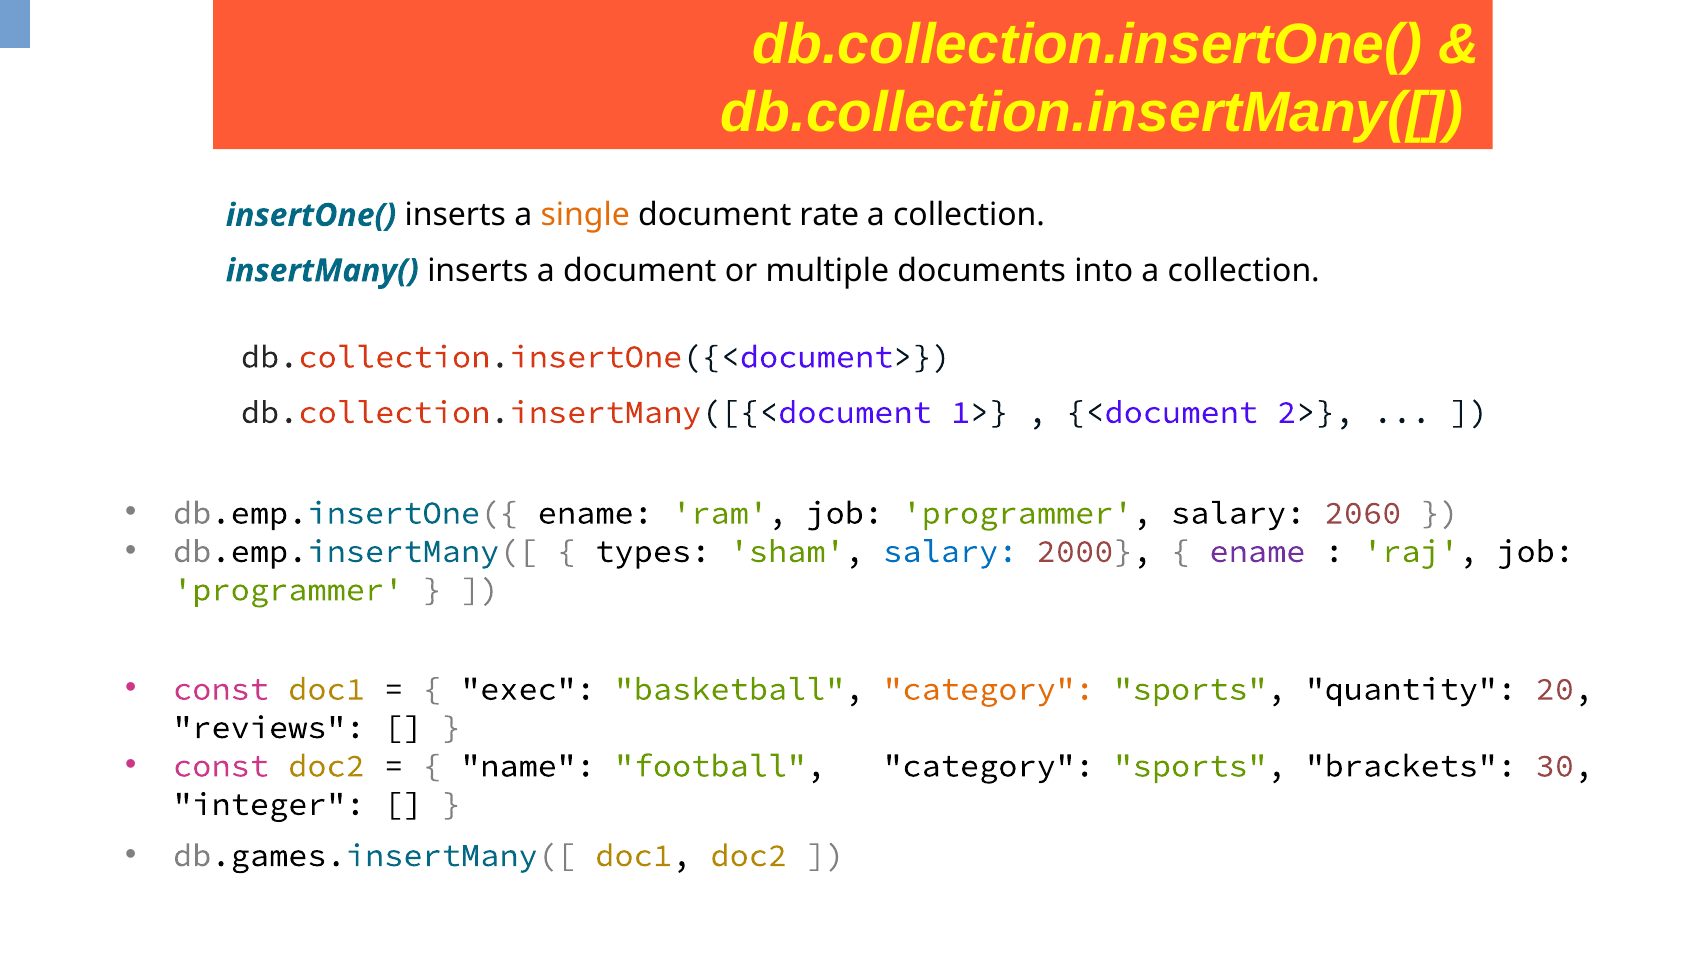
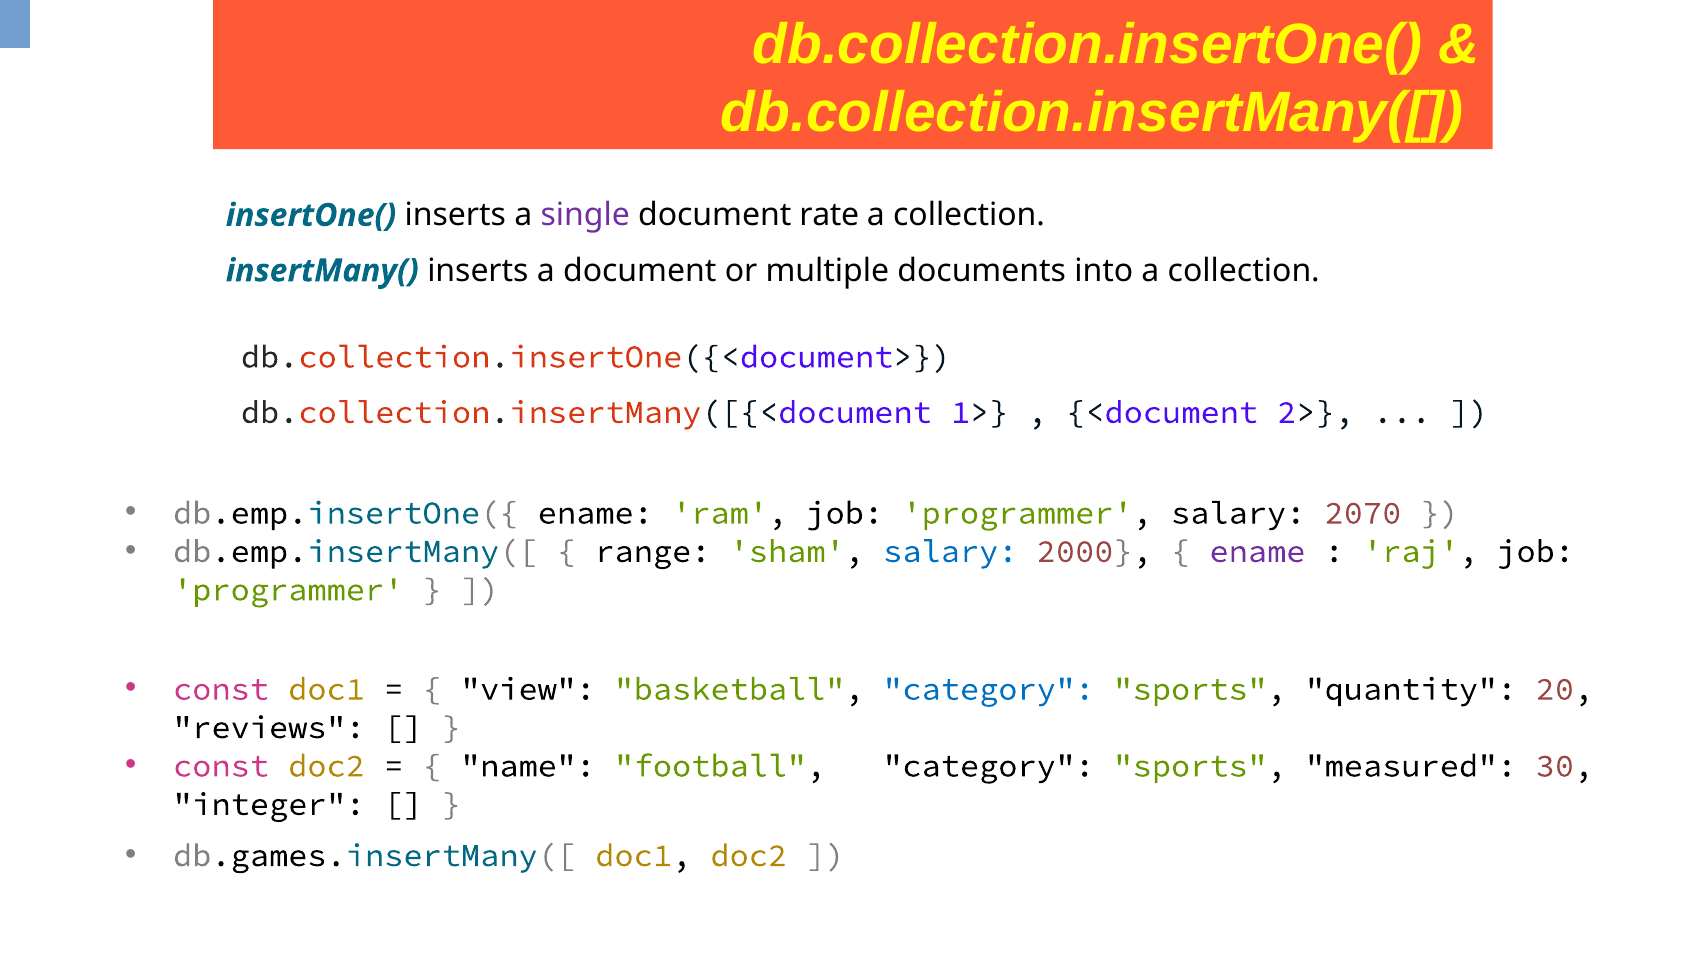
single colour: orange -> purple
2060: 2060 -> 2070
types: types -> range
exec: exec -> view
category at (989, 689) colour: orange -> blue
brackets: brackets -> measured
